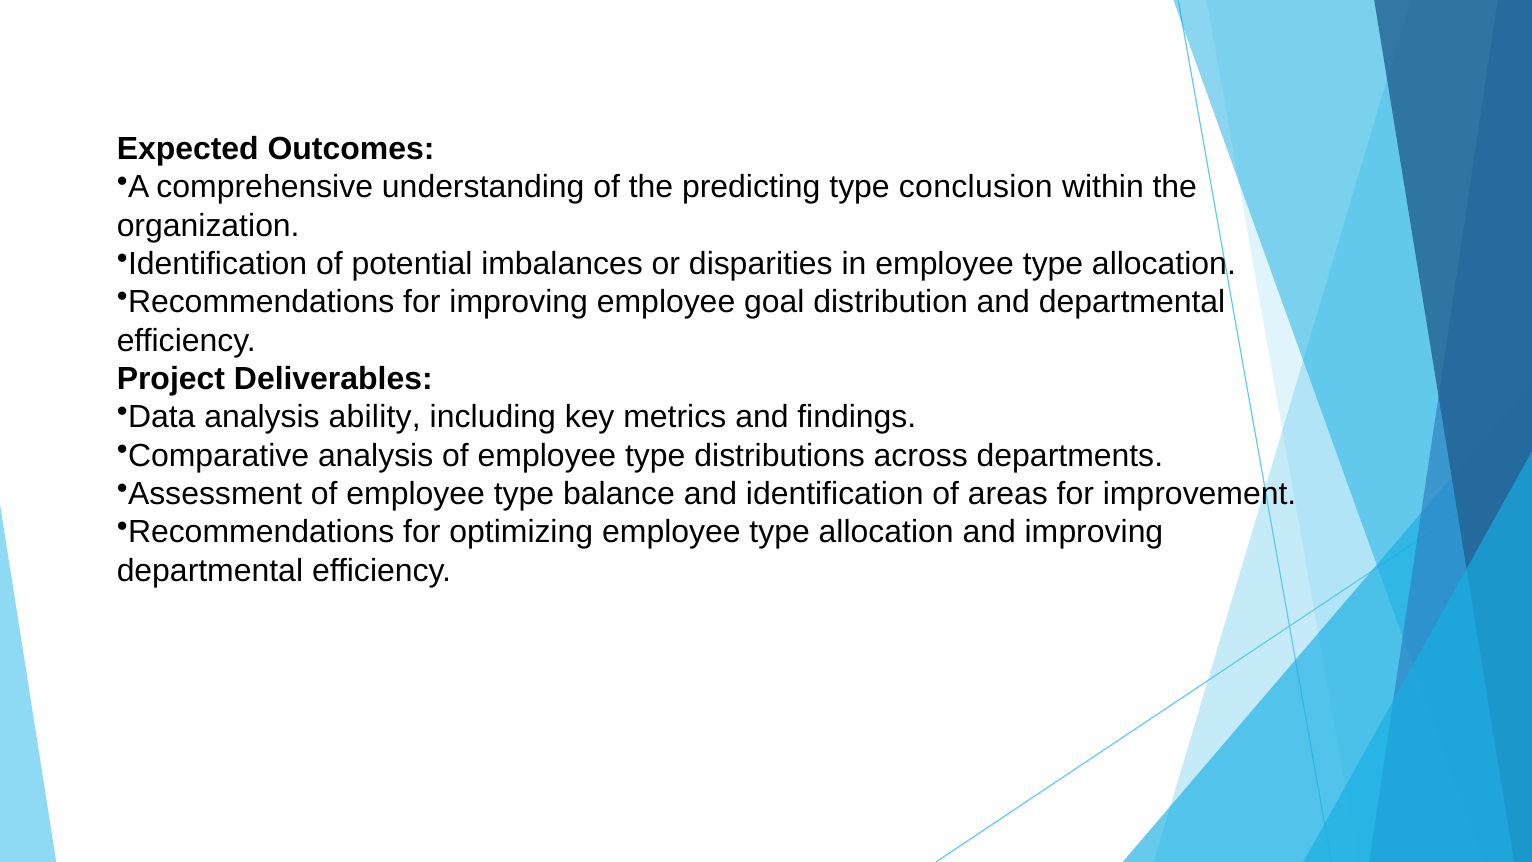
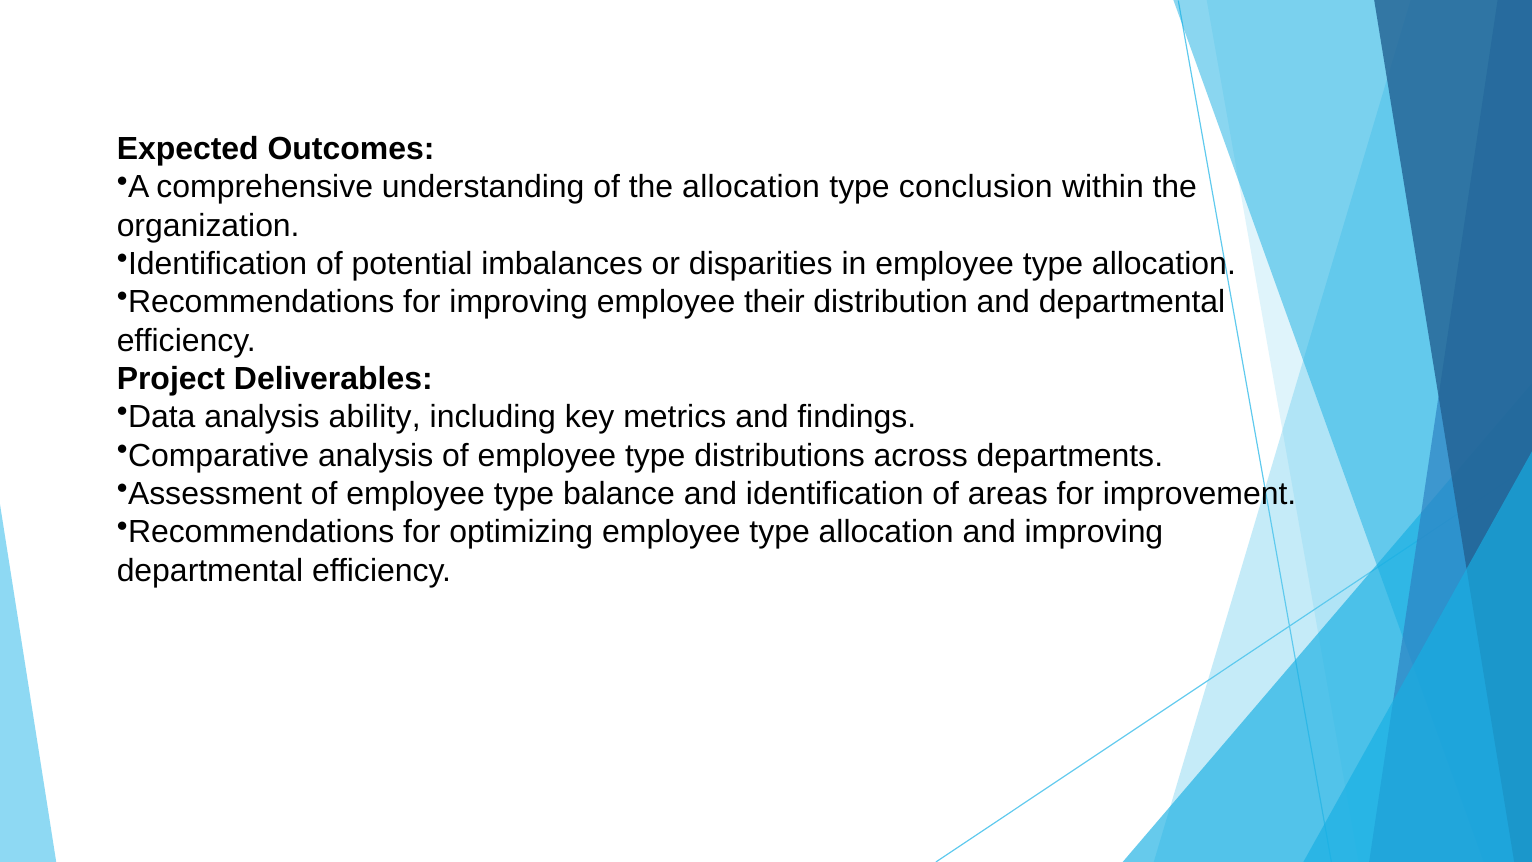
the predicting: predicting -> allocation
goal: goal -> their
